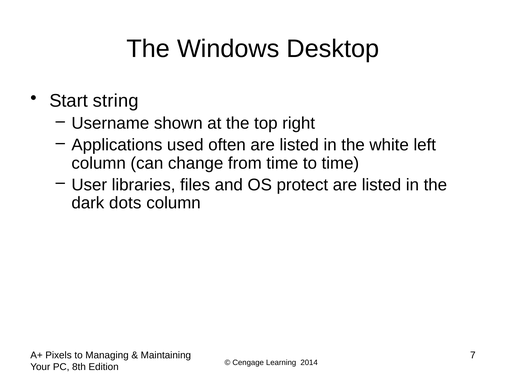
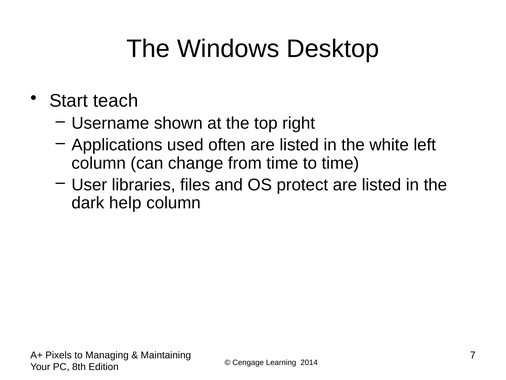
string: string -> teach
dots: dots -> help
